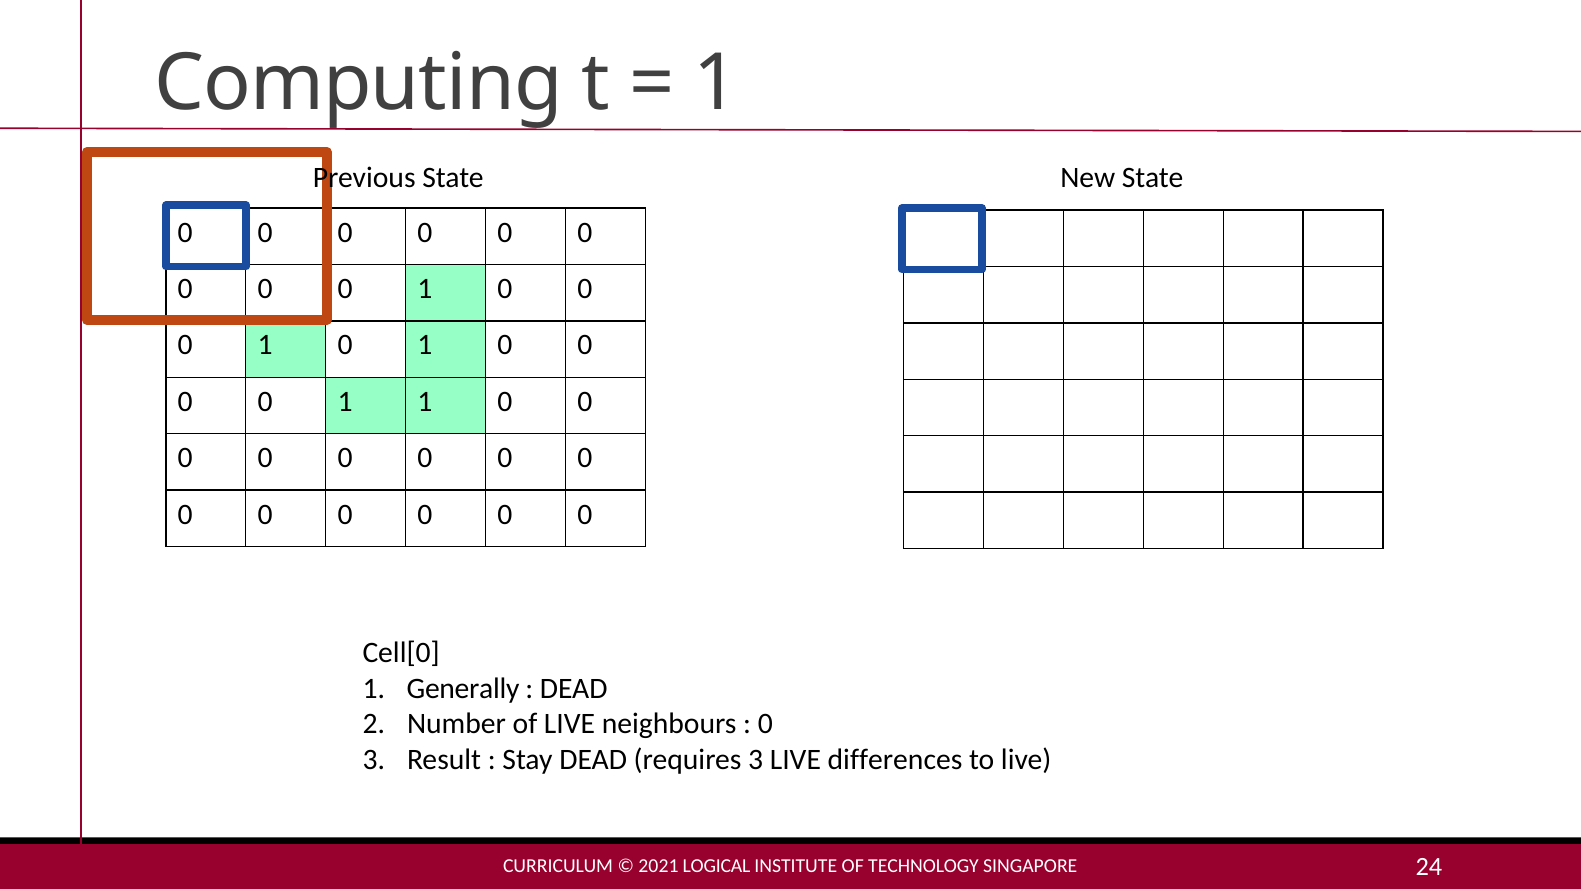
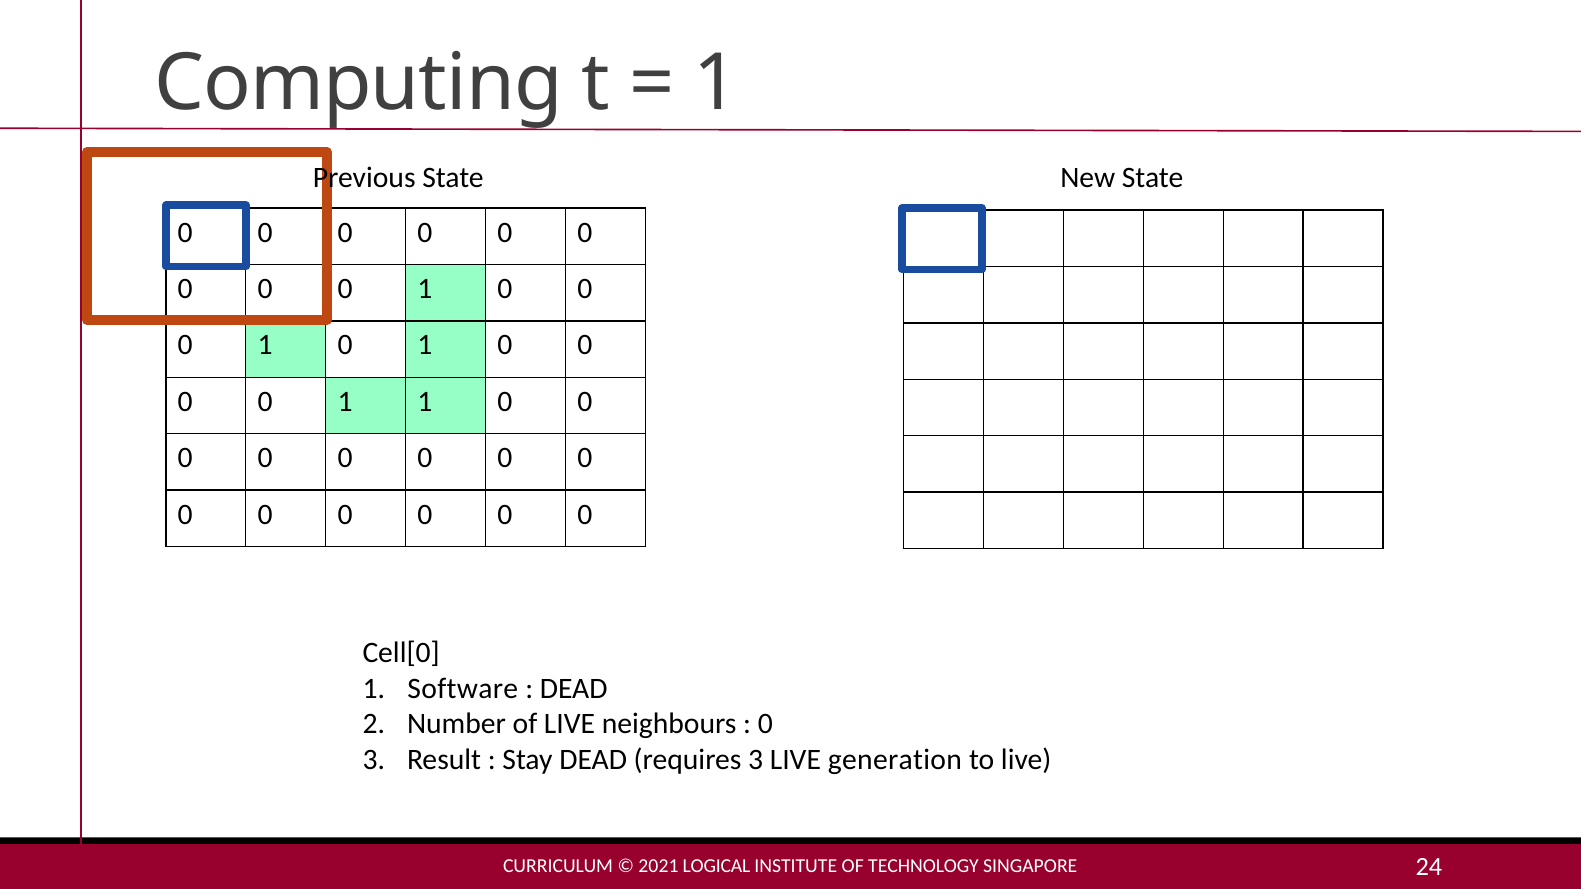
Generally: Generally -> Software
differences: differences -> generation
